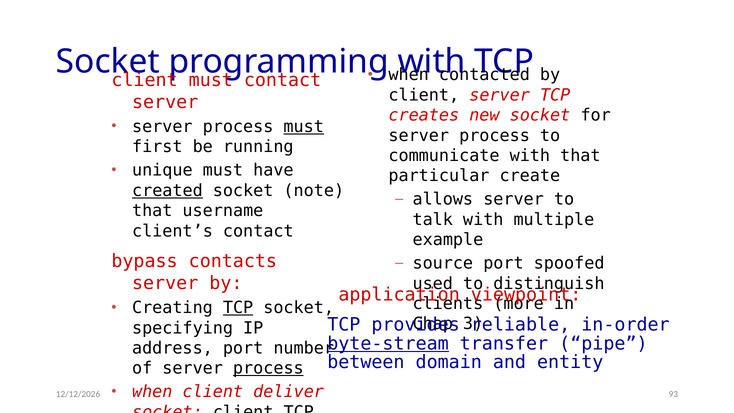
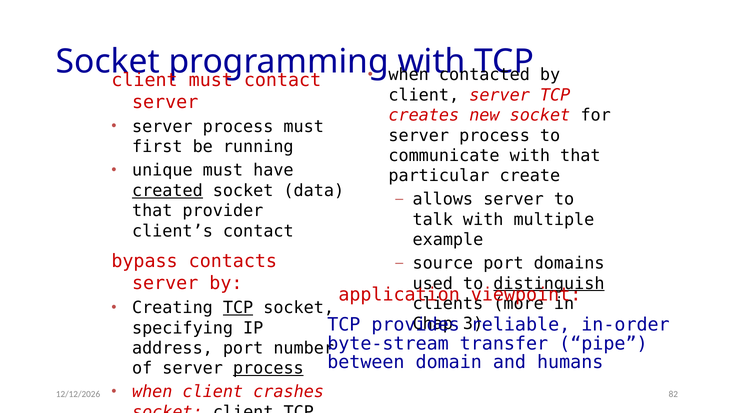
must at (304, 127) underline: present -> none
note: note -> data
username: username -> provider
spoofed: spoofed -> domains
distinguish underline: none -> present
byte-stream underline: present -> none
entity: entity -> humans
deliver: deliver -> crashes
93: 93 -> 82
